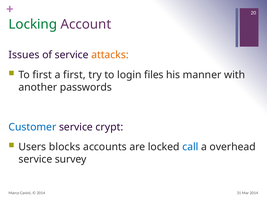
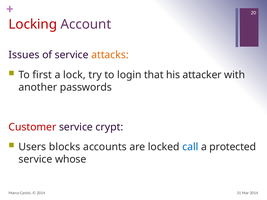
Locking colour: green -> red
a first: first -> lock
files: files -> that
manner: manner -> attacker
Customer colour: blue -> red
overhead: overhead -> protected
survey: survey -> whose
